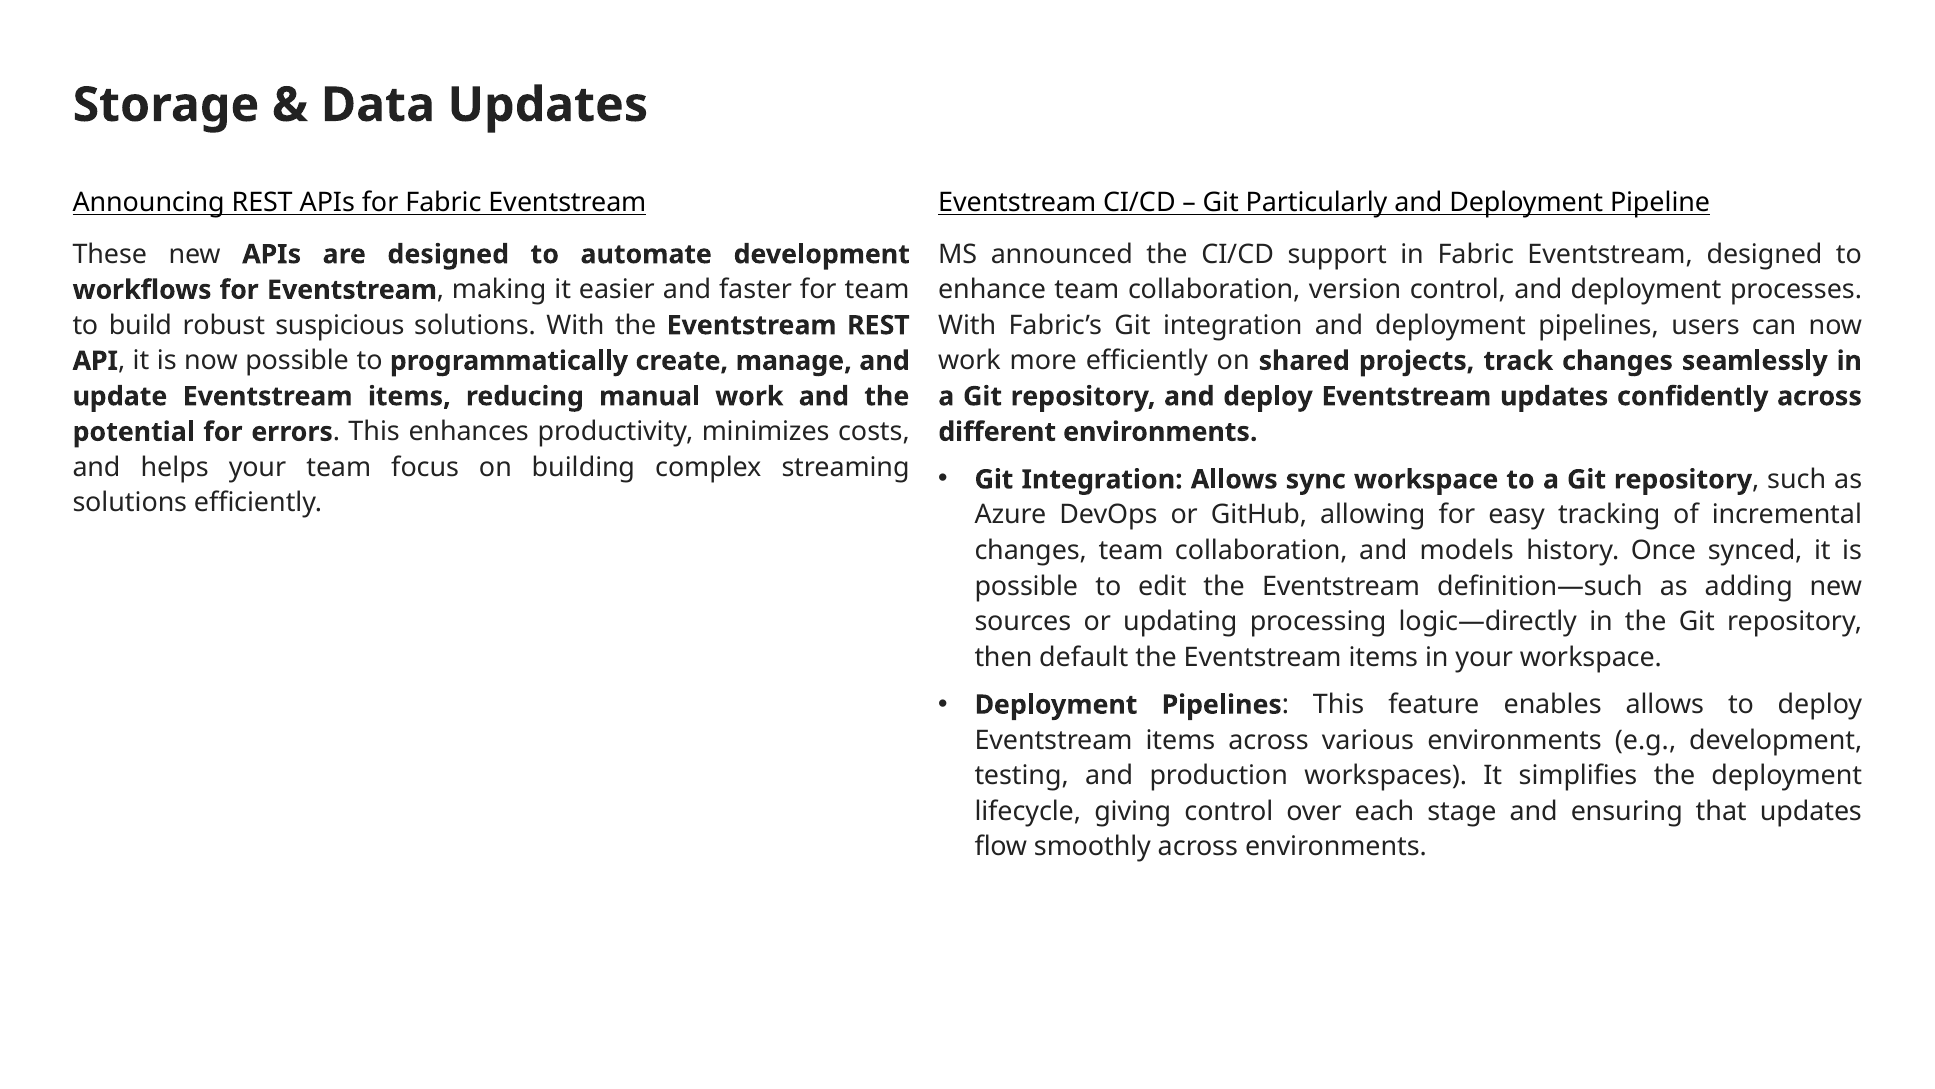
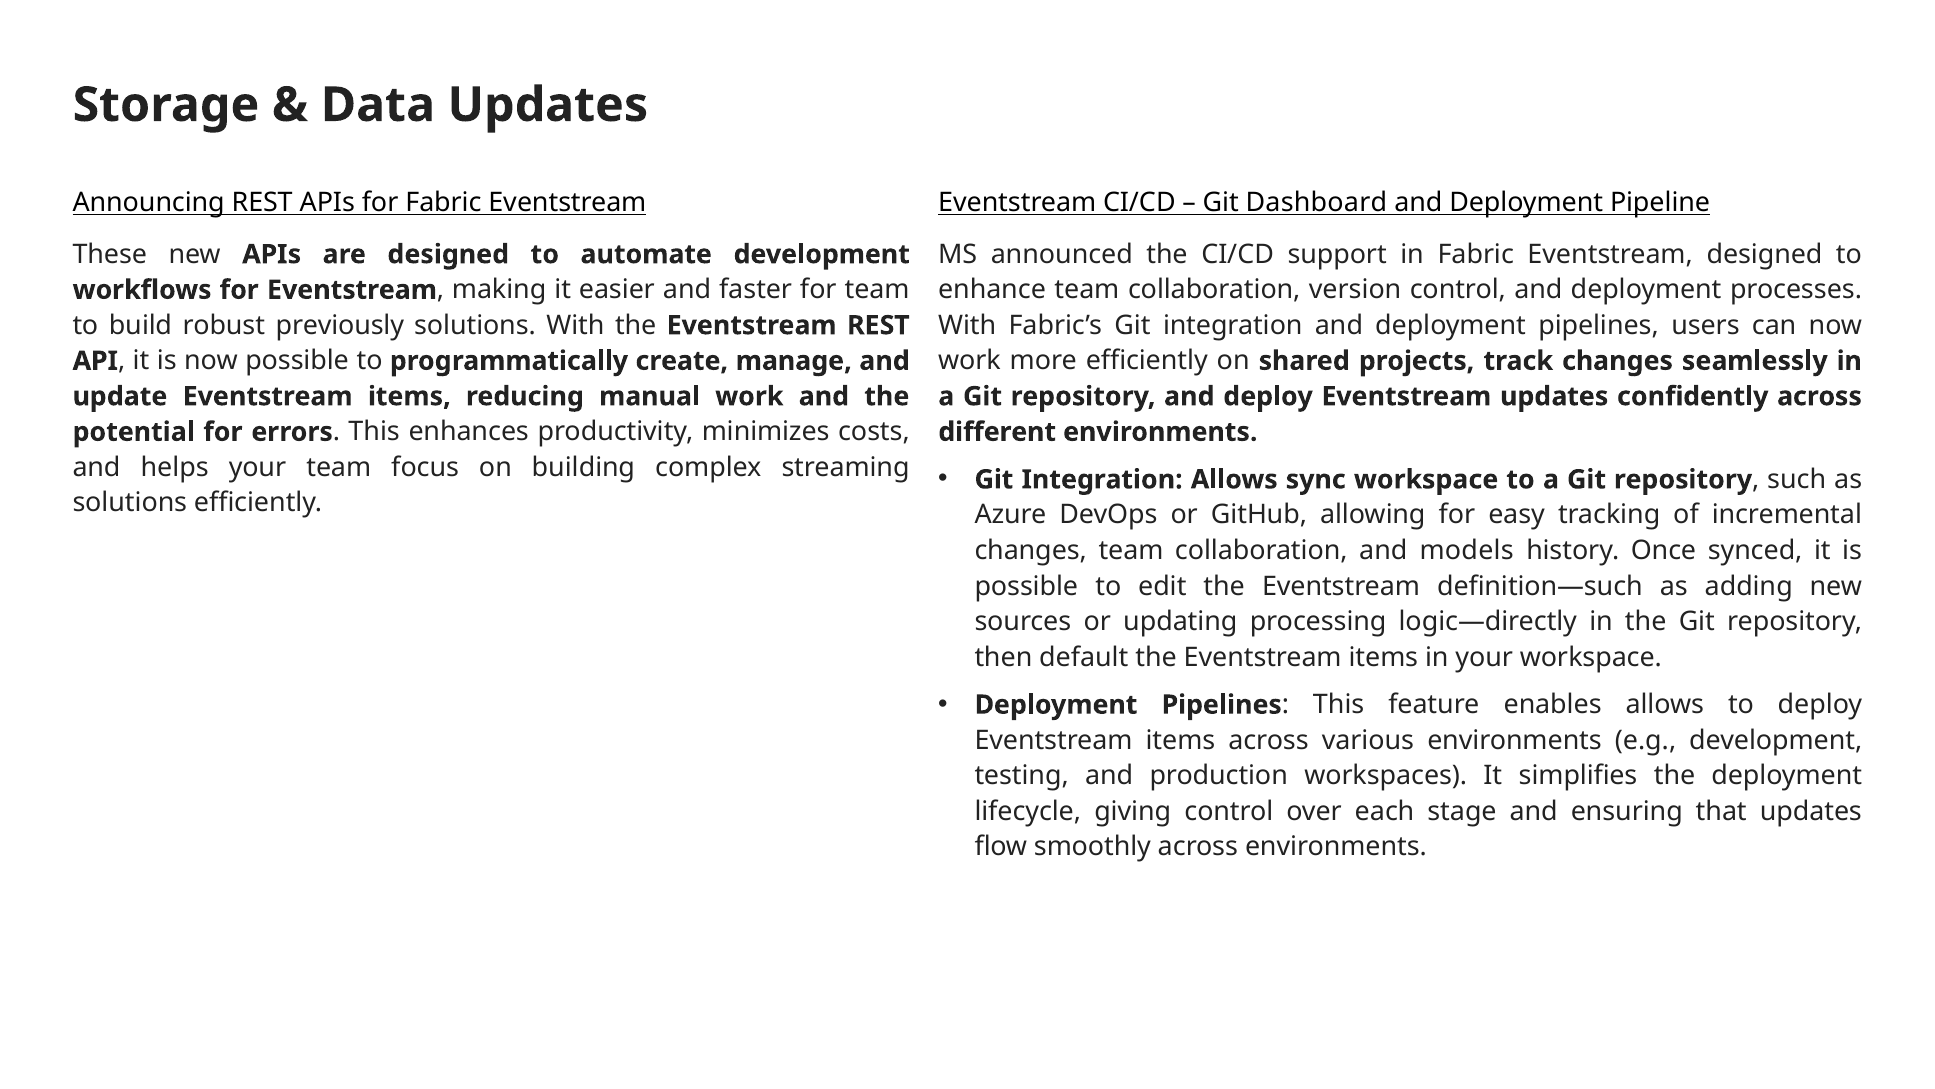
Particularly: Particularly -> Dashboard
suspicious: suspicious -> previously
